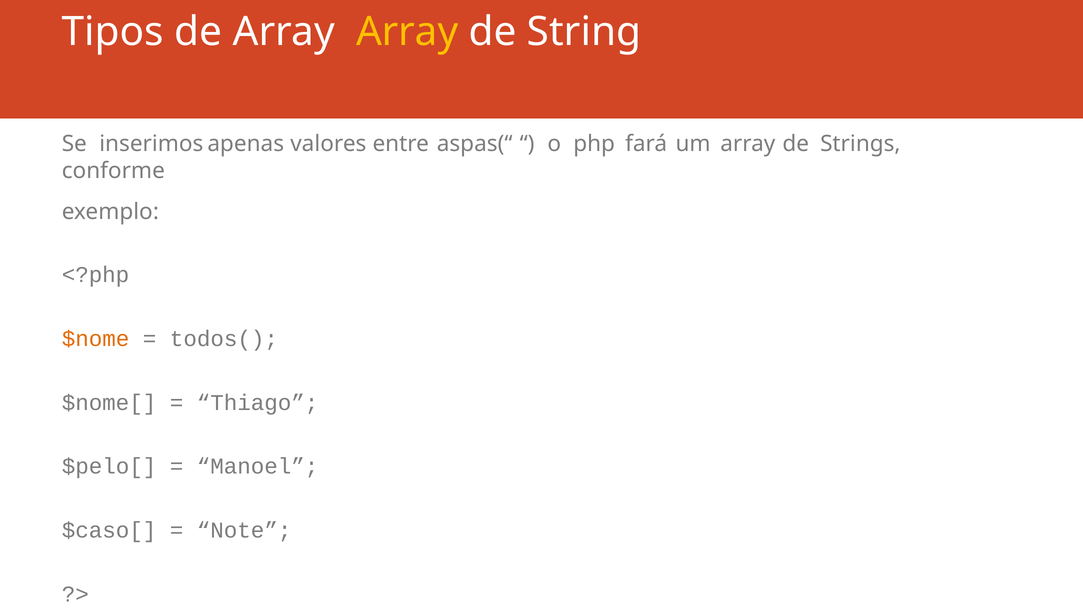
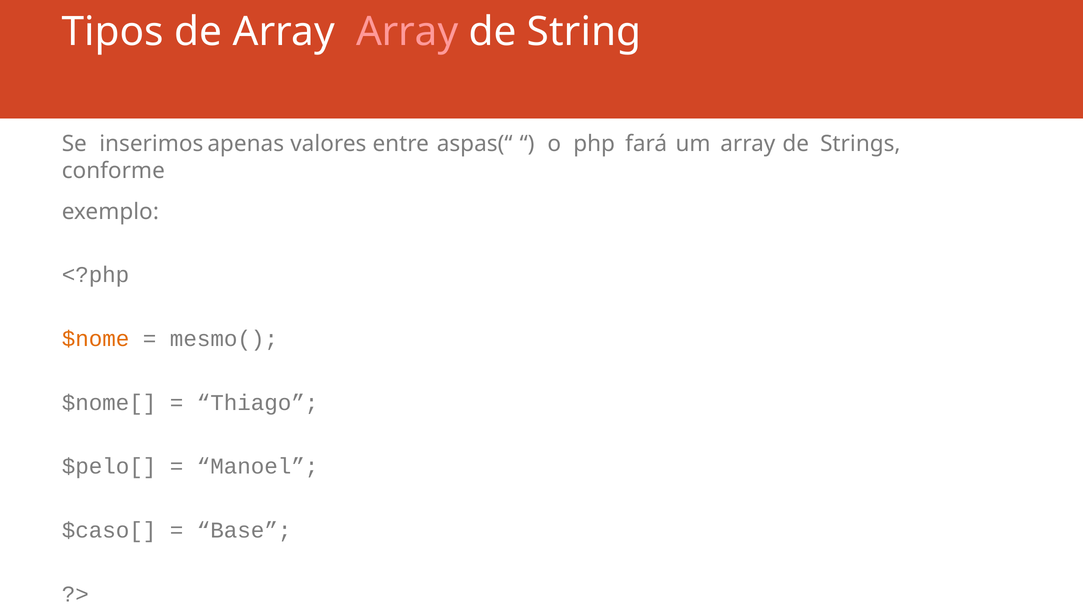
Array at (407, 32) colour: yellow -> pink
todos(: todos( -> mesmo(
Note: Note -> Base
